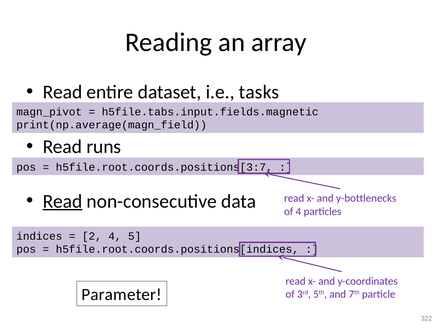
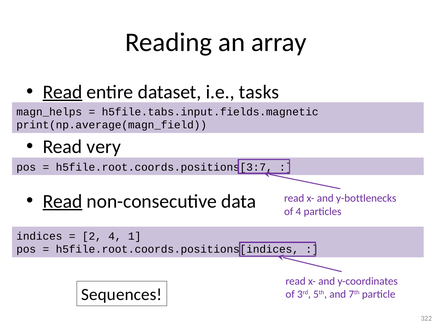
Read at (62, 92) underline: none -> present
magn_pivot: magn_pivot -> magn_helps
runs: runs -> very
5: 5 -> 1
Parameter: Parameter -> Sequences
